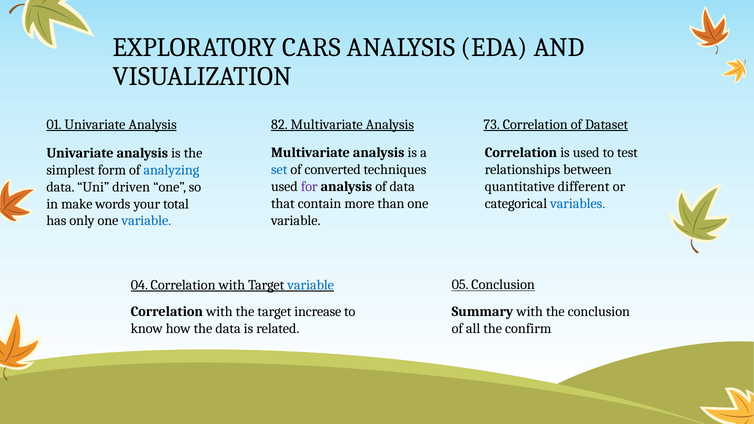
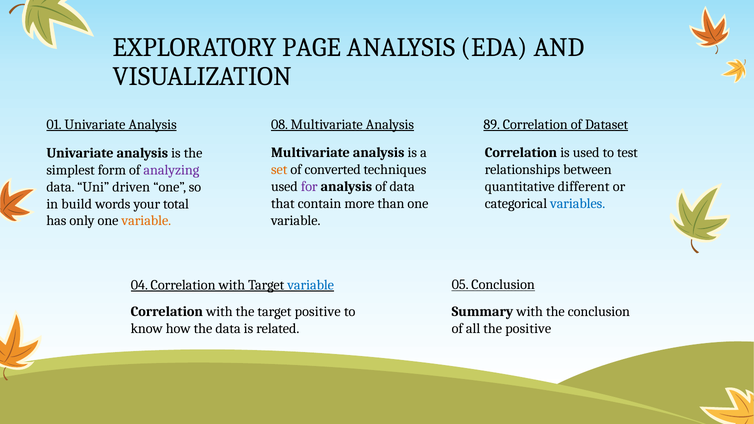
CARS: CARS -> PAGE
82: 82 -> 08
73: 73 -> 89
set colour: blue -> orange
analyzing colour: blue -> purple
make: make -> build
variable at (146, 221) colour: blue -> orange
target increase: increase -> positive
the confirm: confirm -> positive
